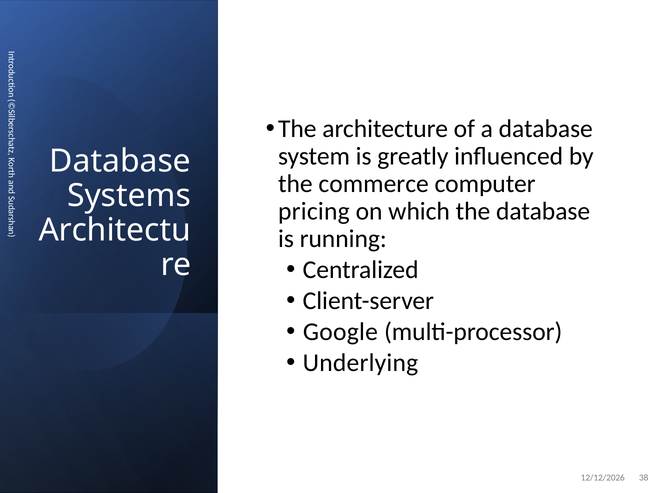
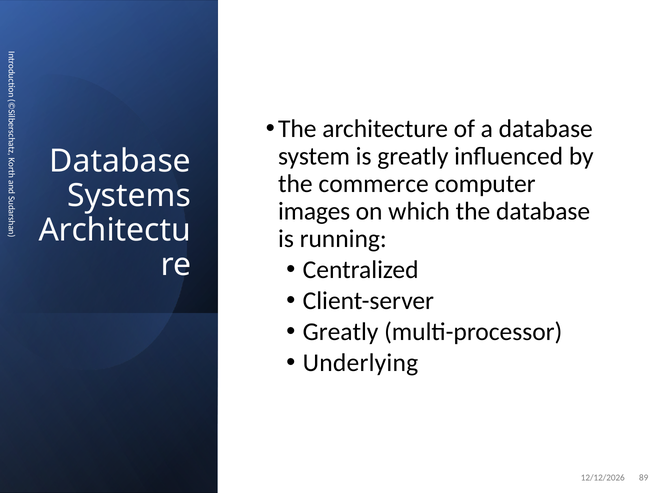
pricing: pricing -> images
Google at (340, 332): Google -> Greatly
38: 38 -> 89
